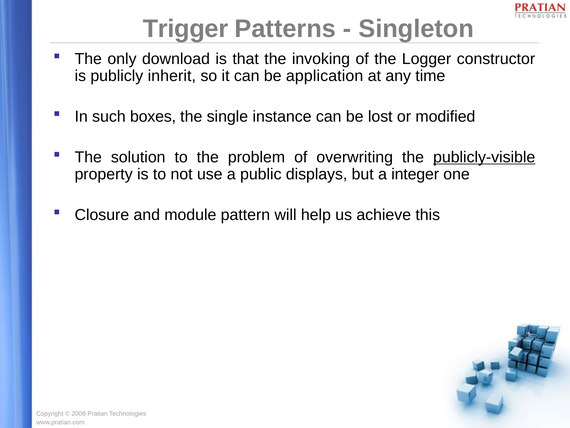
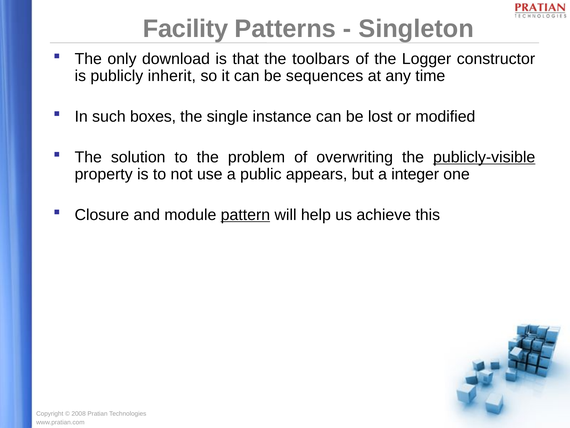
Trigger: Trigger -> Facility
invoking: invoking -> toolbars
application: application -> sequences
displays: displays -> appears
pattern underline: none -> present
